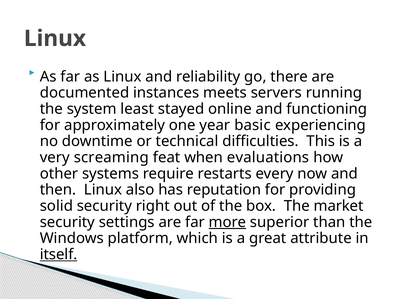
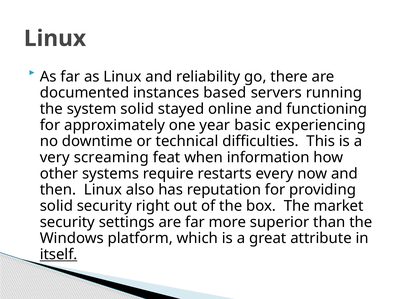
meets: meets -> based
system least: least -> solid
evaluations: evaluations -> information
more underline: present -> none
